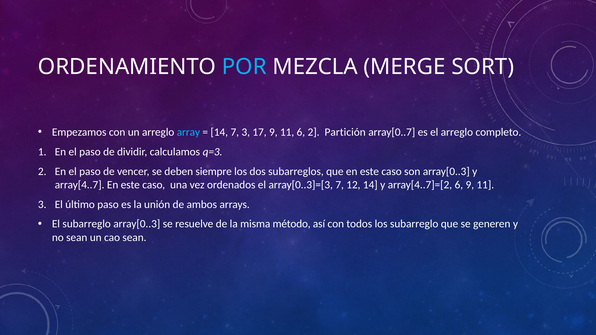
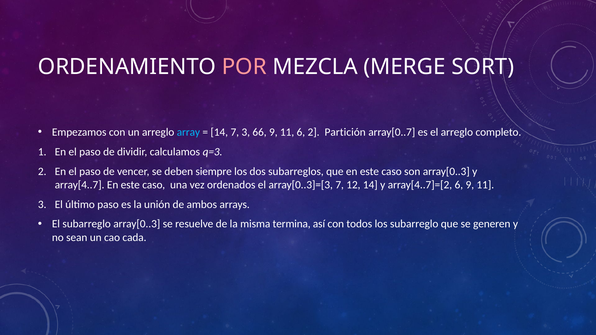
POR colour: light blue -> pink
17: 17 -> 66
método: método -> termina
cao sean: sean -> cada
